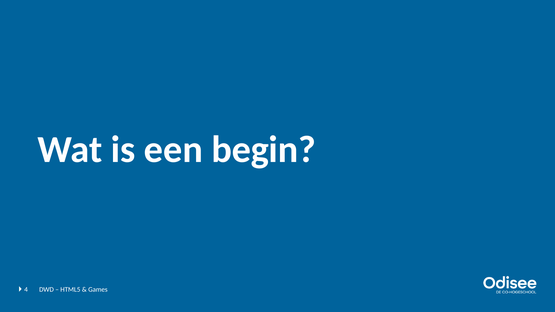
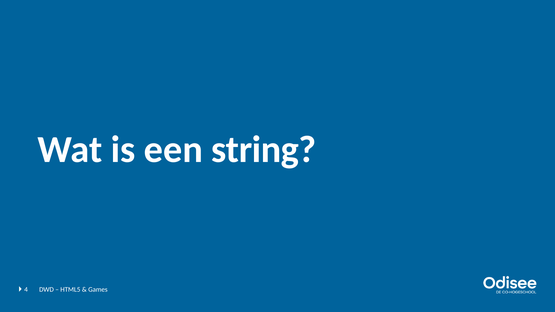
begin: begin -> string
